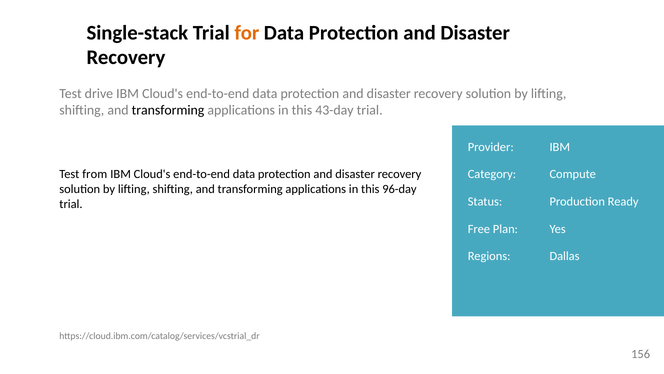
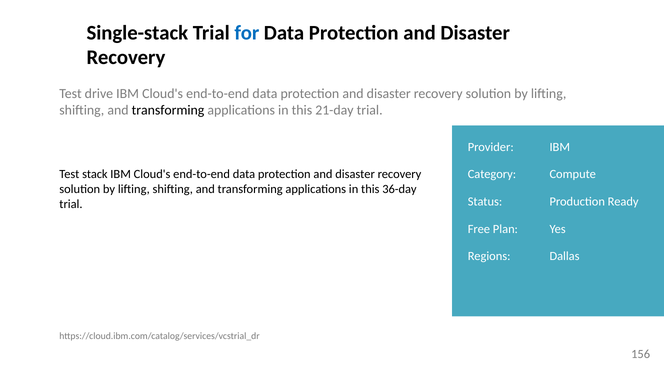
for colour: orange -> blue
43-day: 43-day -> 21-day
from: from -> stack
96-day: 96-day -> 36-day
